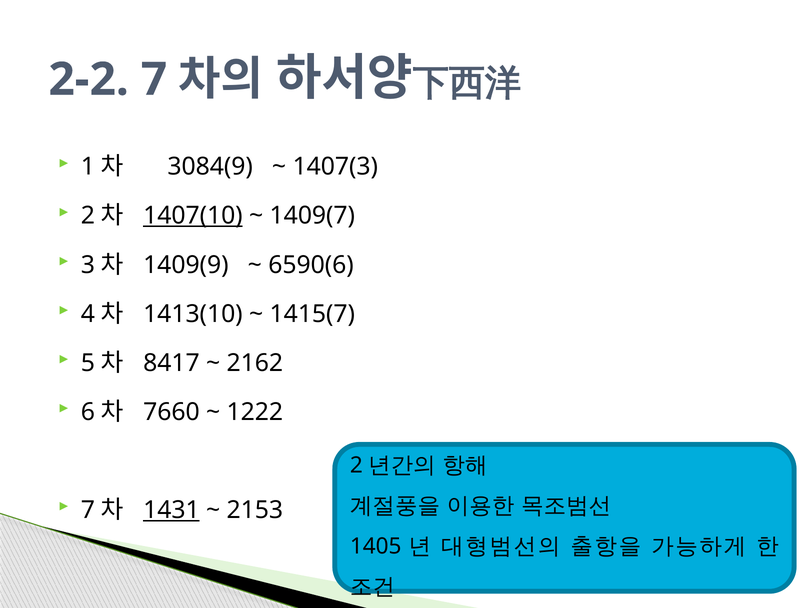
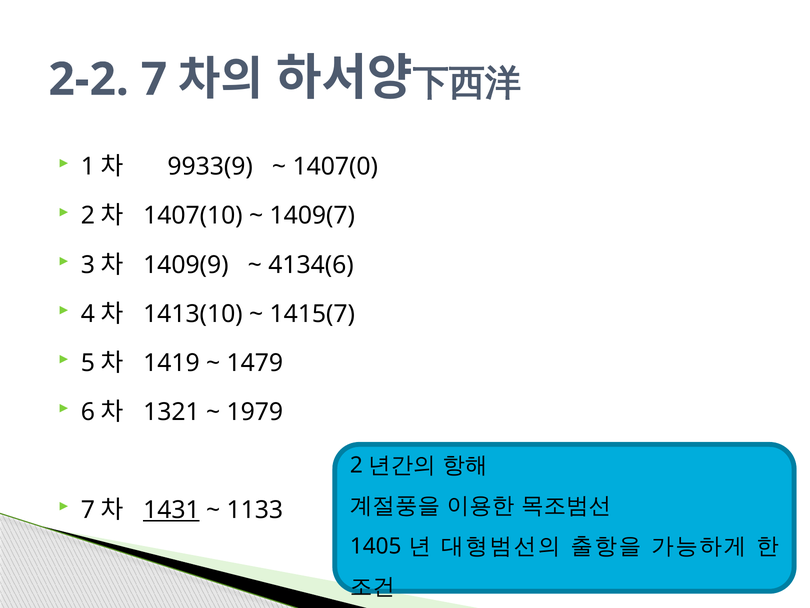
3084(9: 3084(9 -> 9933(9
1407(3: 1407(3 -> 1407(0
1407(10 underline: present -> none
6590(6: 6590(6 -> 4134(6
8417: 8417 -> 1419
2162: 2162 -> 1479
7660: 7660 -> 1321
1222: 1222 -> 1979
2153: 2153 -> 1133
